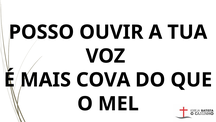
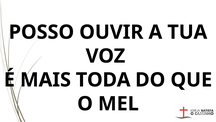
COVA: COVA -> TODA
